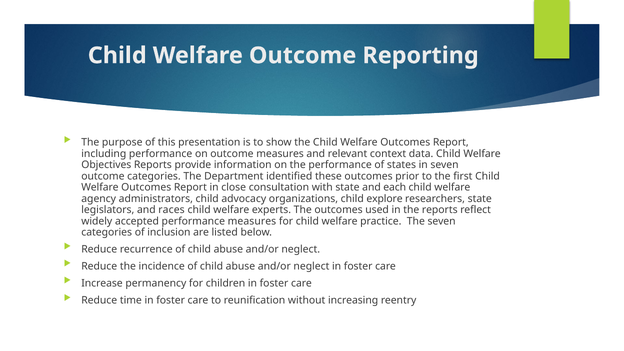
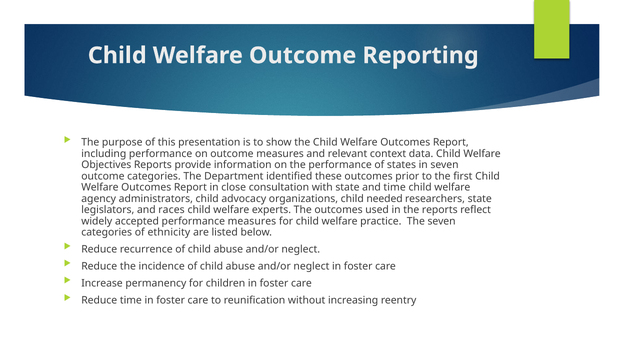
and each: each -> time
explore: explore -> needed
inclusion: inclusion -> ethnicity
